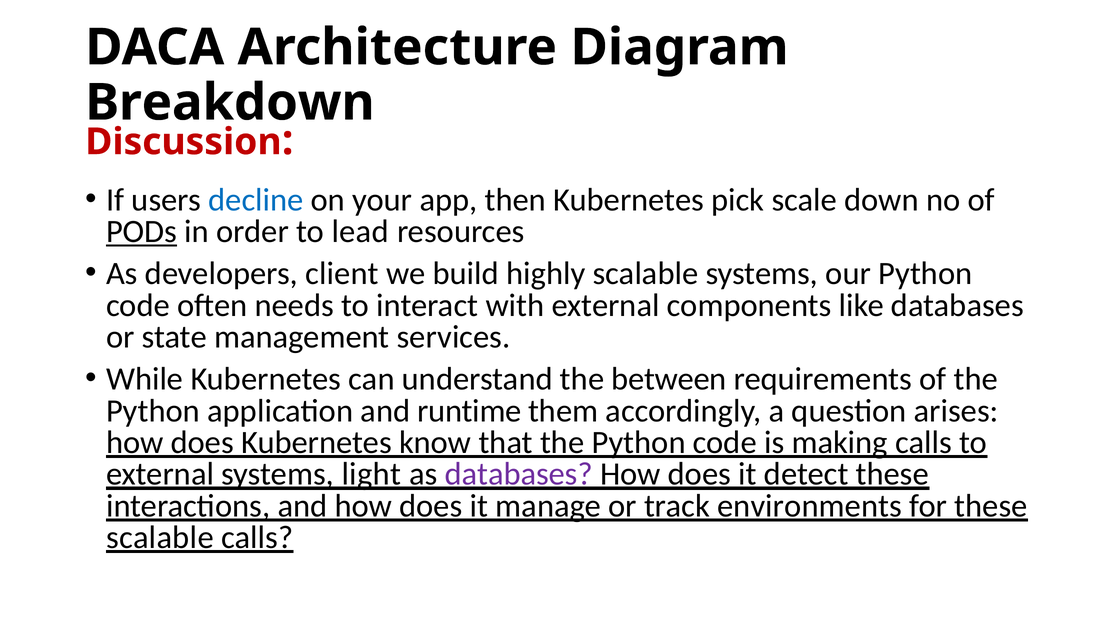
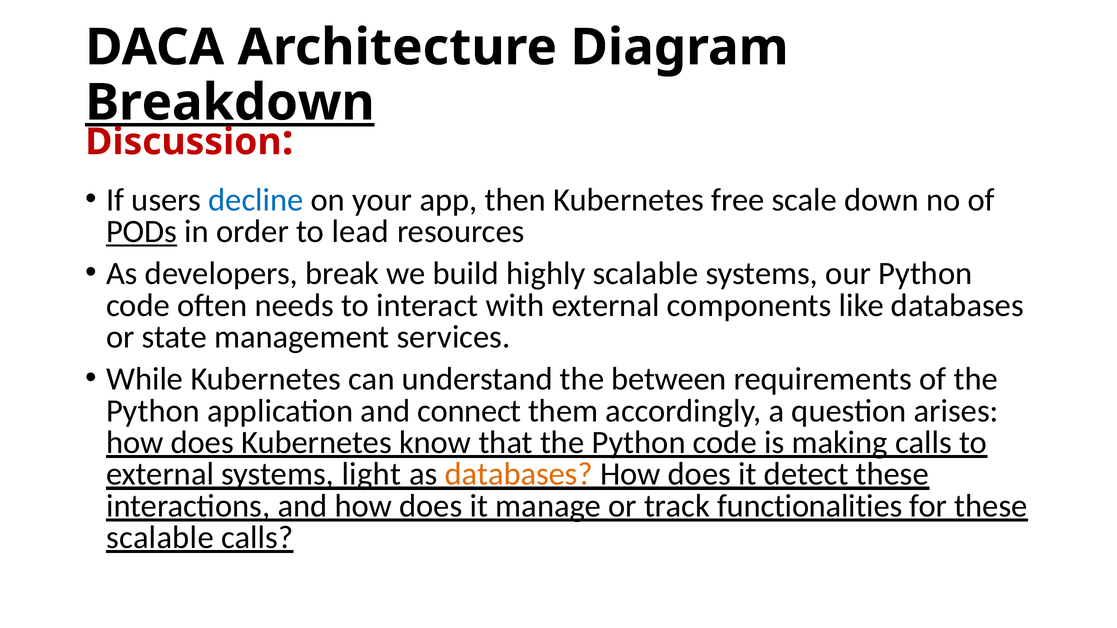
Breakdown underline: none -> present
pick: pick -> free
client: client -> break
runtime: runtime -> connect
databases at (519, 474) colour: purple -> orange
environments: environments -> functionalities
